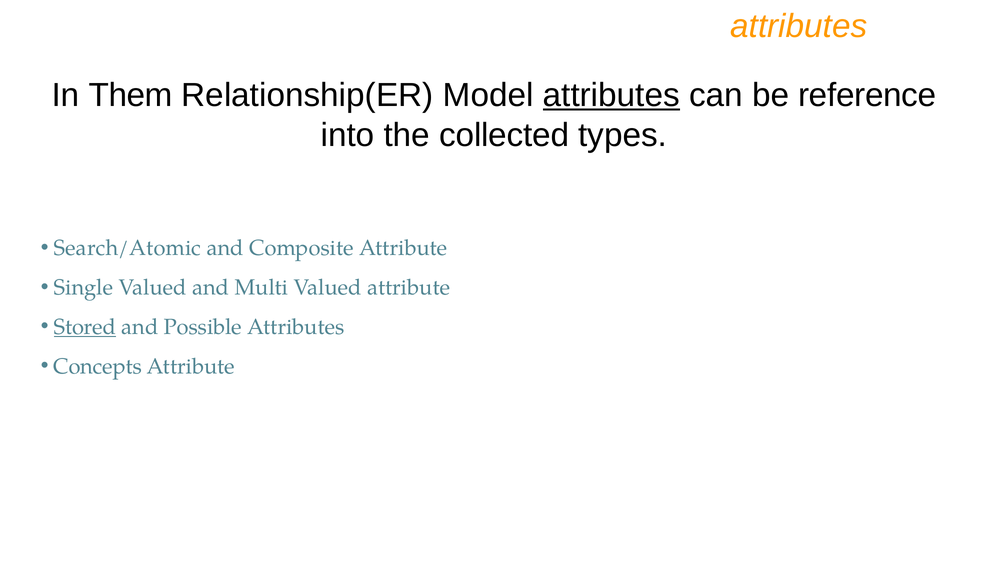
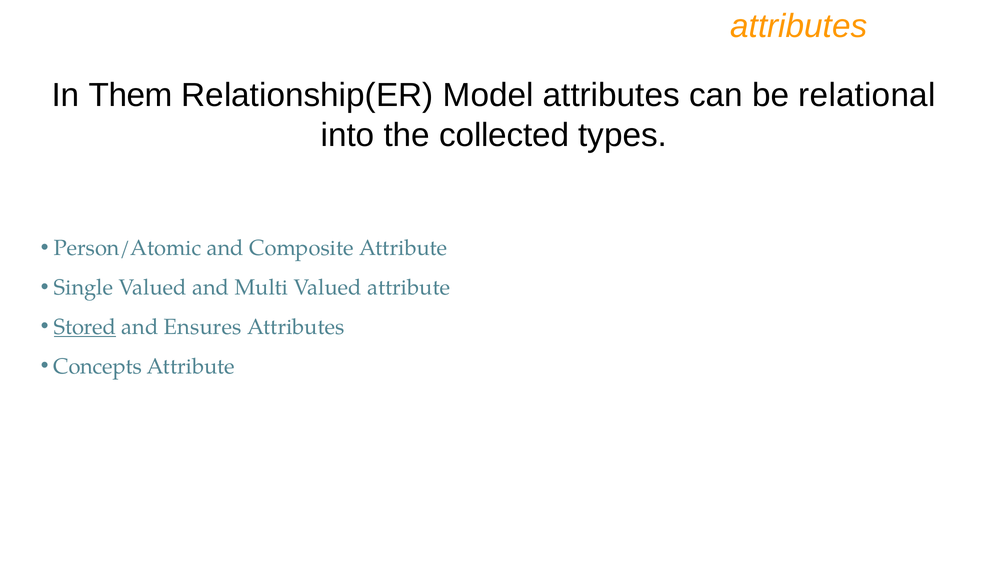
attributes at (611, 95) underline: present -> none
reference: reference -> relational
Search/Atomic: Search/Atomic -> Person/Atomic
Possible: Possible -> Ensures
